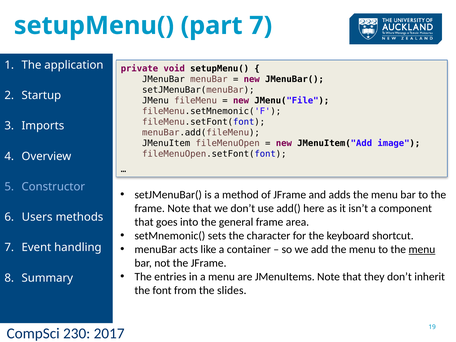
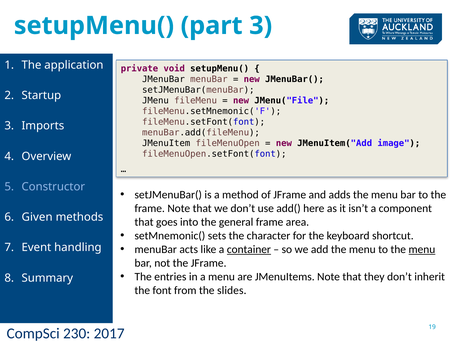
part 7: 7 -> 3
Users: Users -> Given
container underline: none -> present
